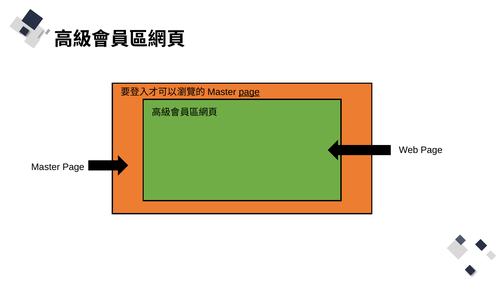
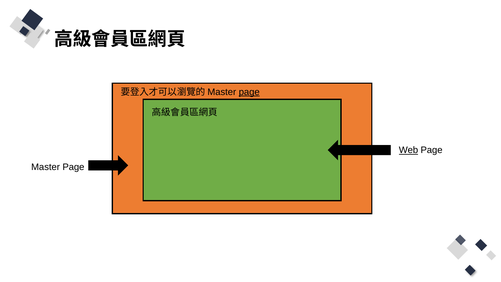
Web underline: none -> present
